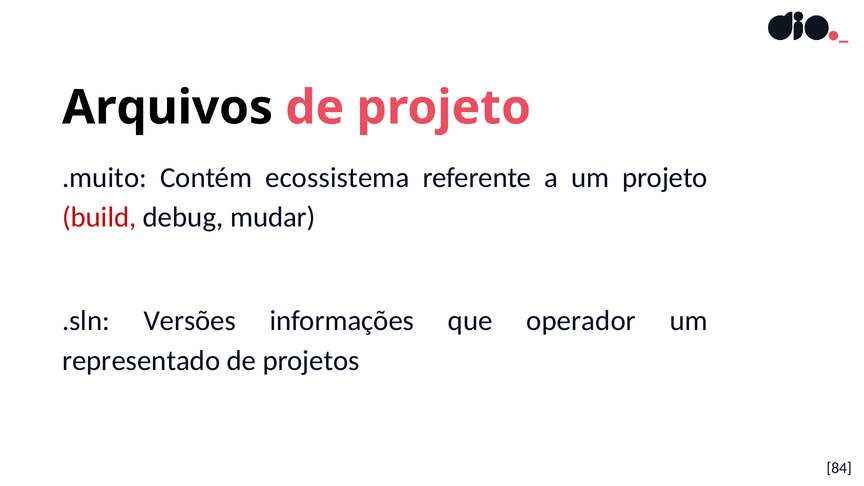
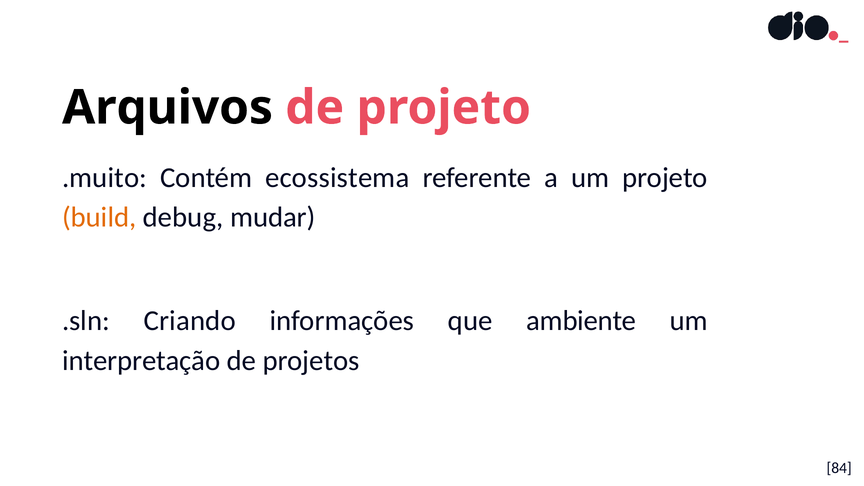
build colour: red -> orange
Versões: Versões -> Criando
operador: operador -> ambiente
representado: representado -> interpretação
